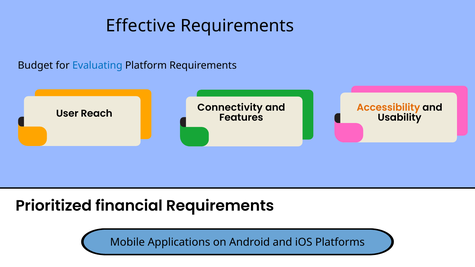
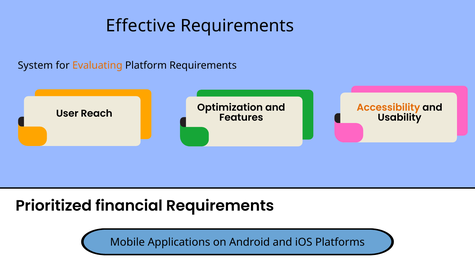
Budget: Budget -> System
Evaluating colour: blue -> orange
Connectivity: Connectivity -> Optimization
